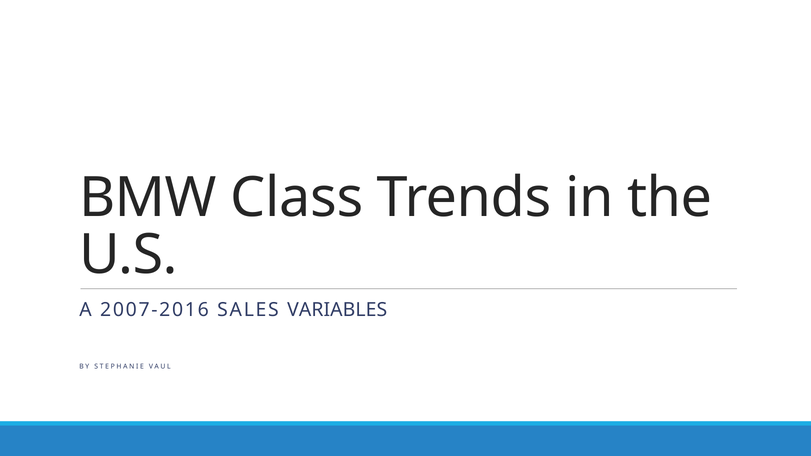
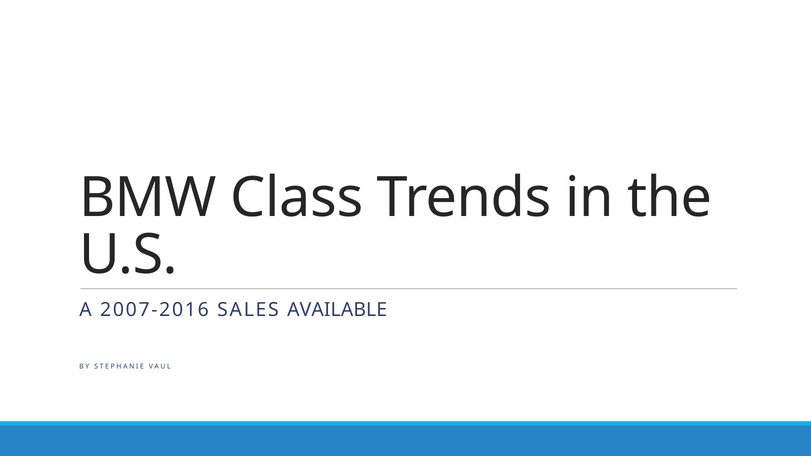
VARIABLES: VARIABLES -> AVAILABLE
